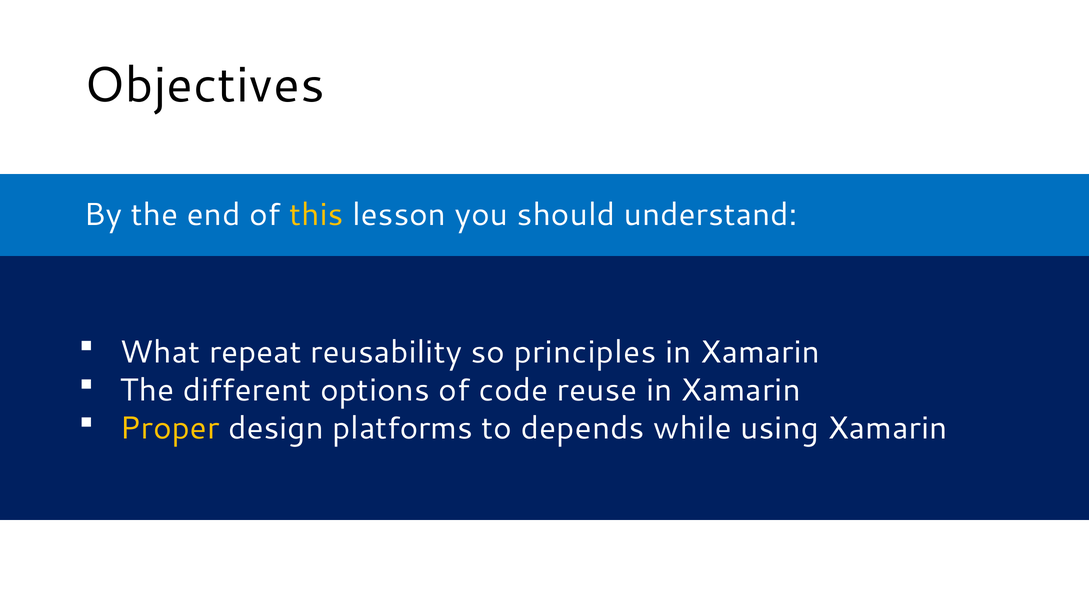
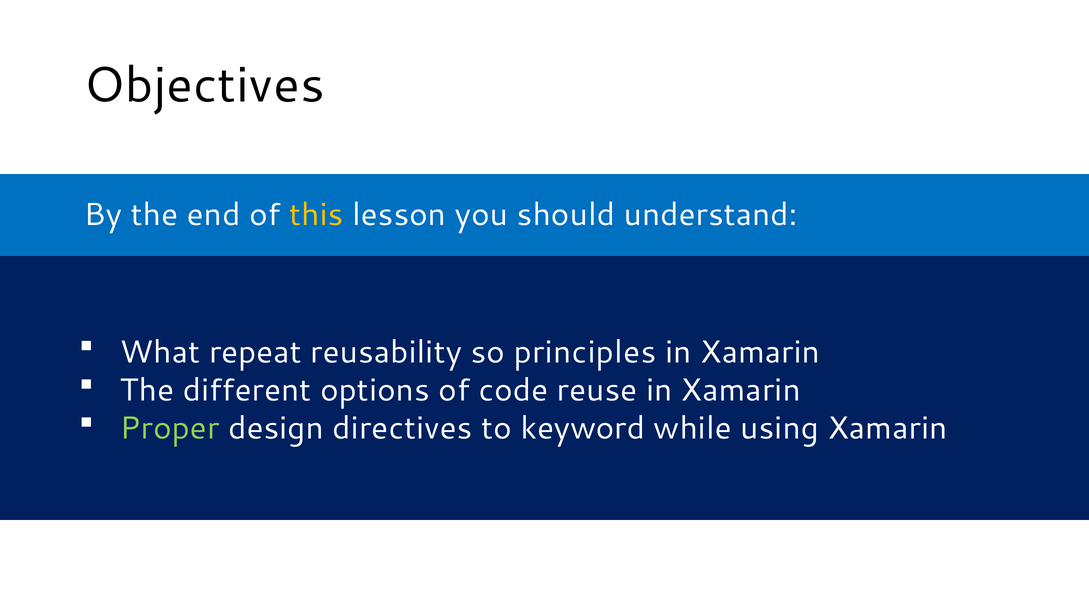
Proper colour: yellow -> light green
platforms: platforms -> directives
depends: depends -> keyword
